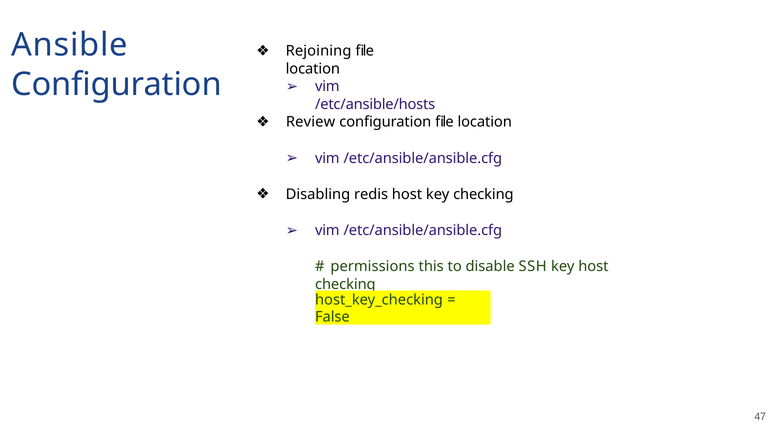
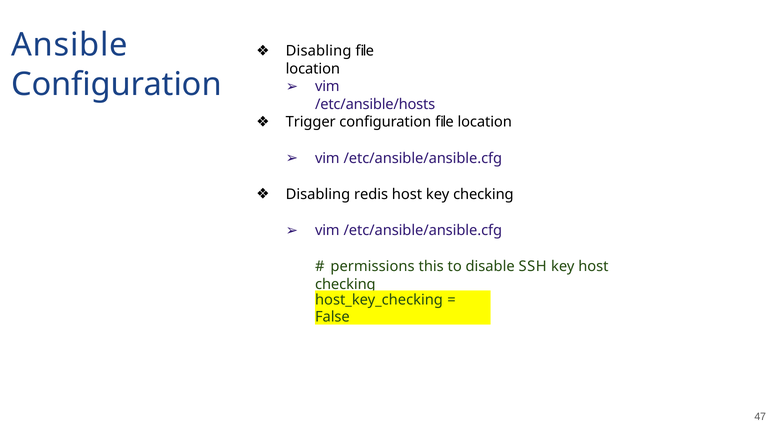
Rejoining at (319, 51): Rejoining -> Disabling
Review: Review -> Trigger
